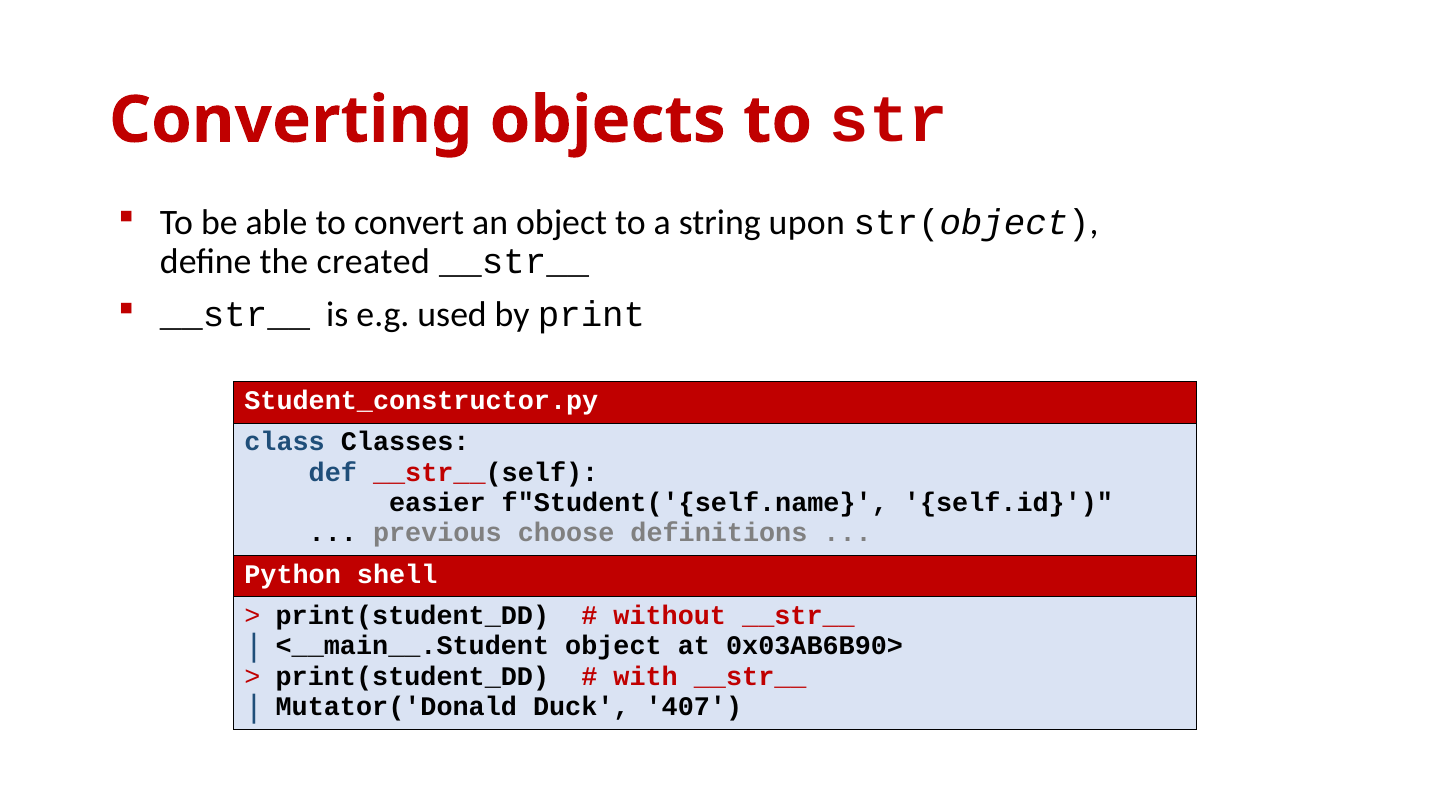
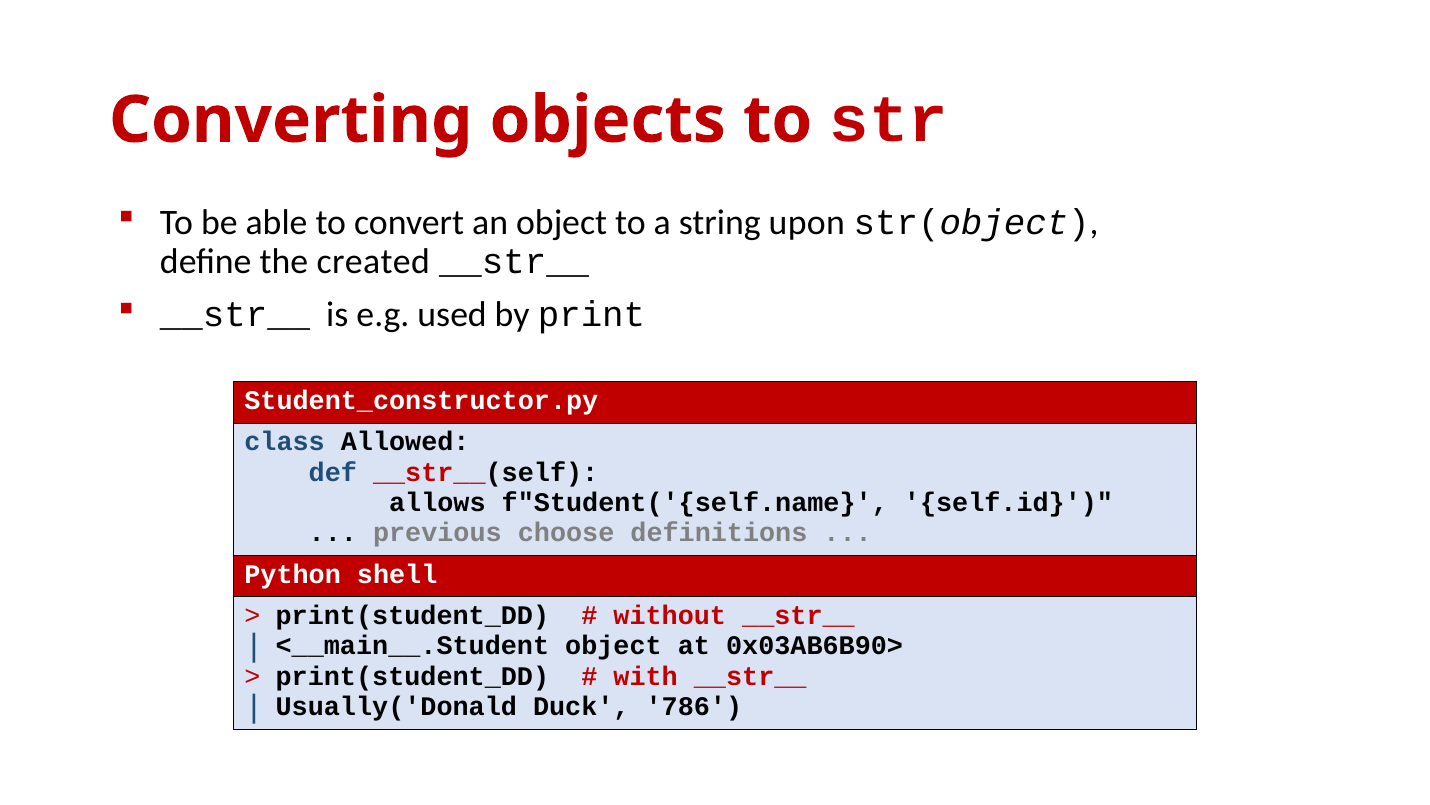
Classes: Classes -> Allowed
easier: easier -> allows
Mutator('Donald: Mutator('Donald -> Usually('Donald
407: 407 -> 786
